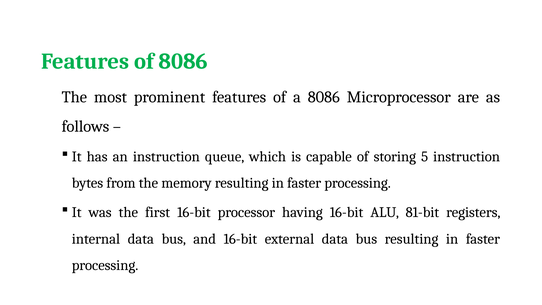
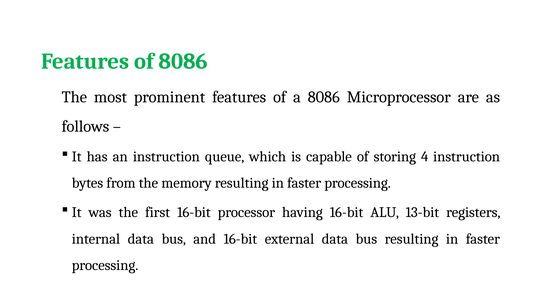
5: 5 -> 4
81-bit: 81-bit -> 13-bit
